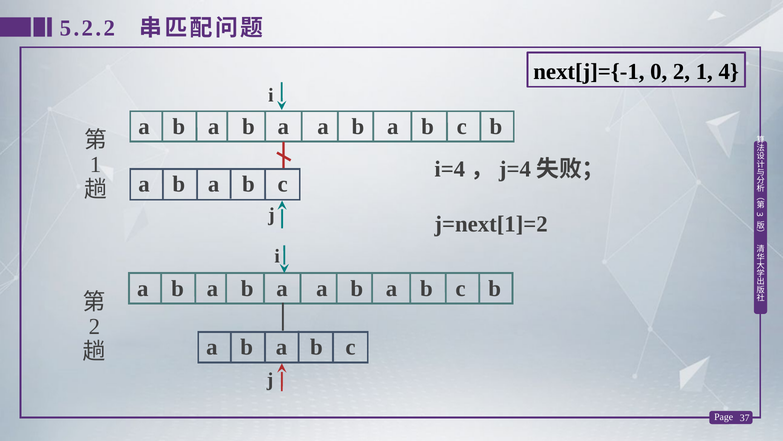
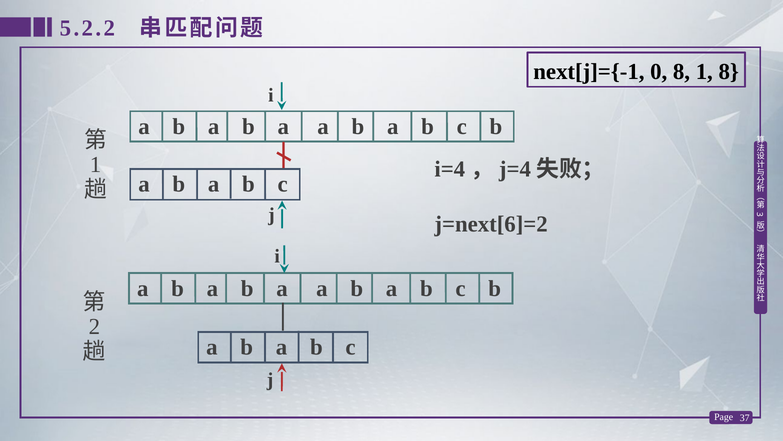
0 2: 2 -> 8
1 4: 4 -> 8
j=next[1]=2: j=next[1]=2 -> j=next[6]=2
